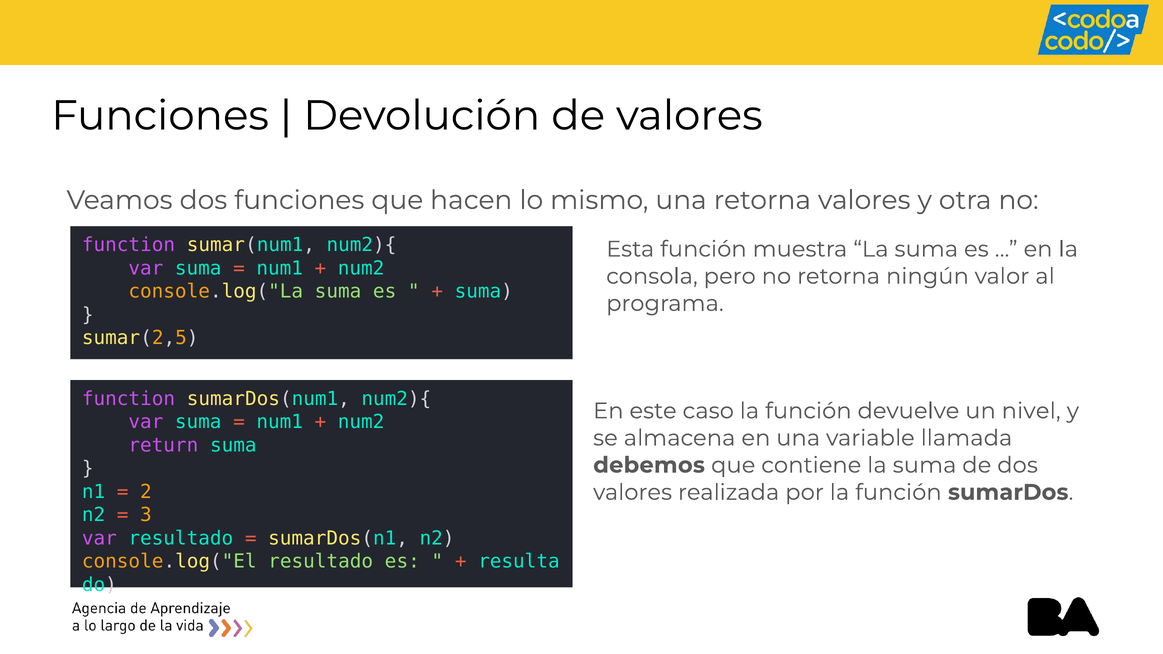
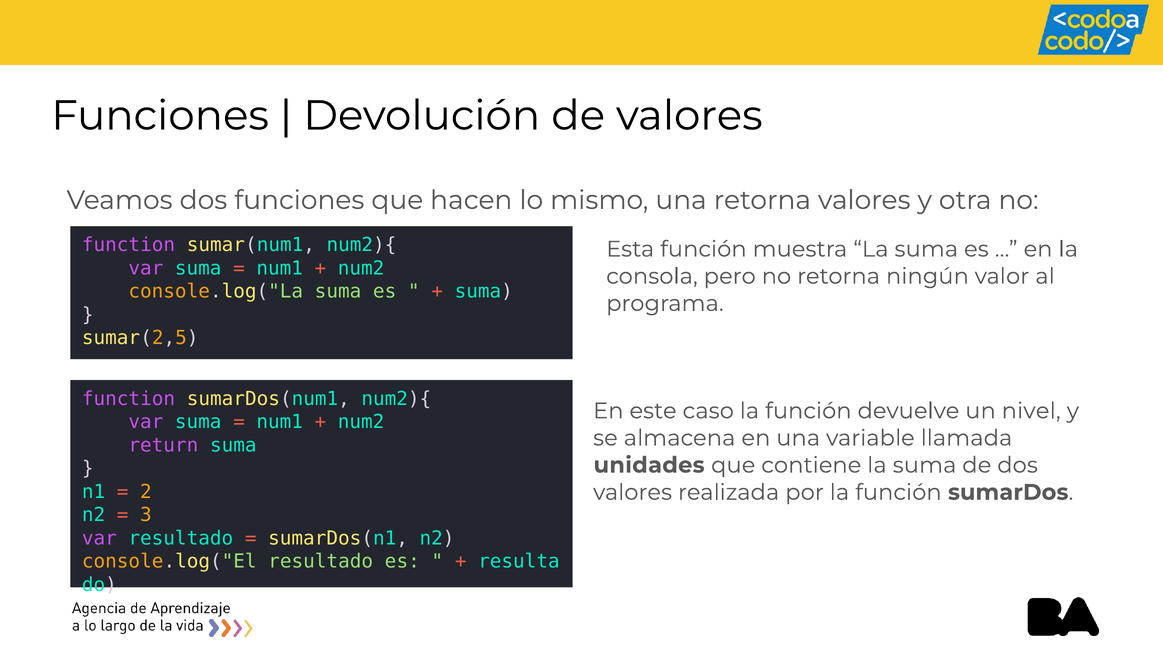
debemos: debemos -> unidades
